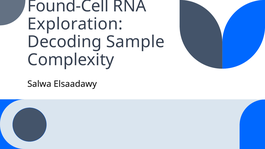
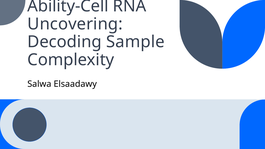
Found-Cell: Found-Cell -> Ability-Cell
Exploration: Exploration -> Uncovering
